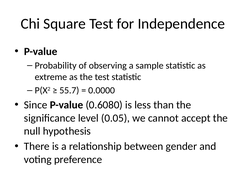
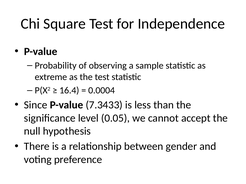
55.7: 55.7 -> 16.4
0.0000: 0.0000 -> 0.0004
0.6080: 0.6080 -> 7.3433
